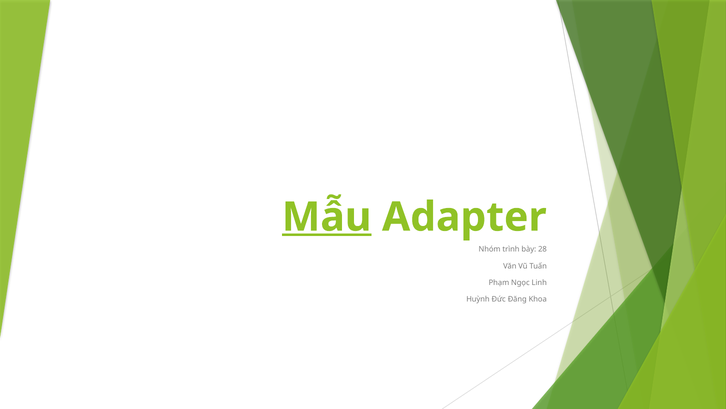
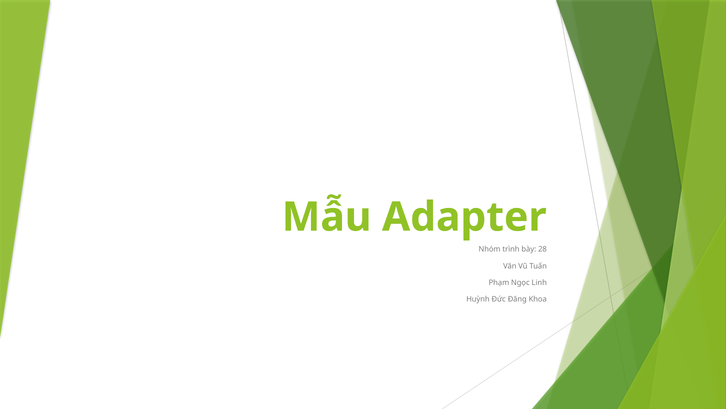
Mẫu underline: present -> none
